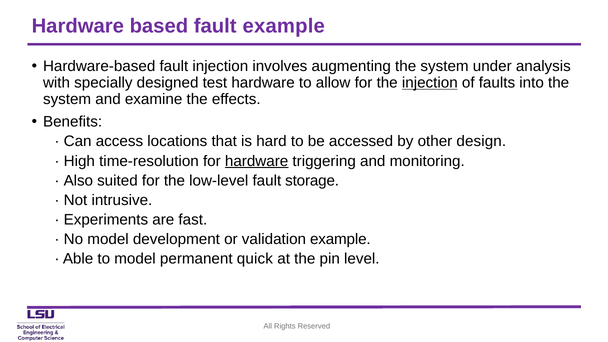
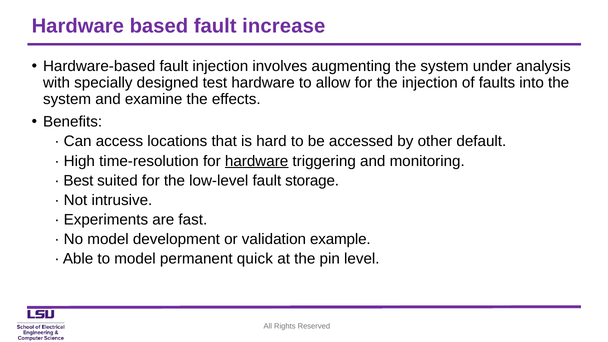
fault example: example -> increase
injection at (430, 83) underline: present -> none
design: design -> default
Also: Also -> Best
